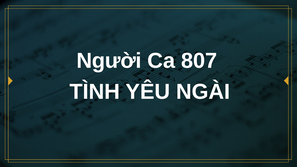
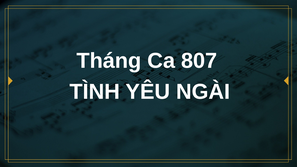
Người: Người -> Tháng
